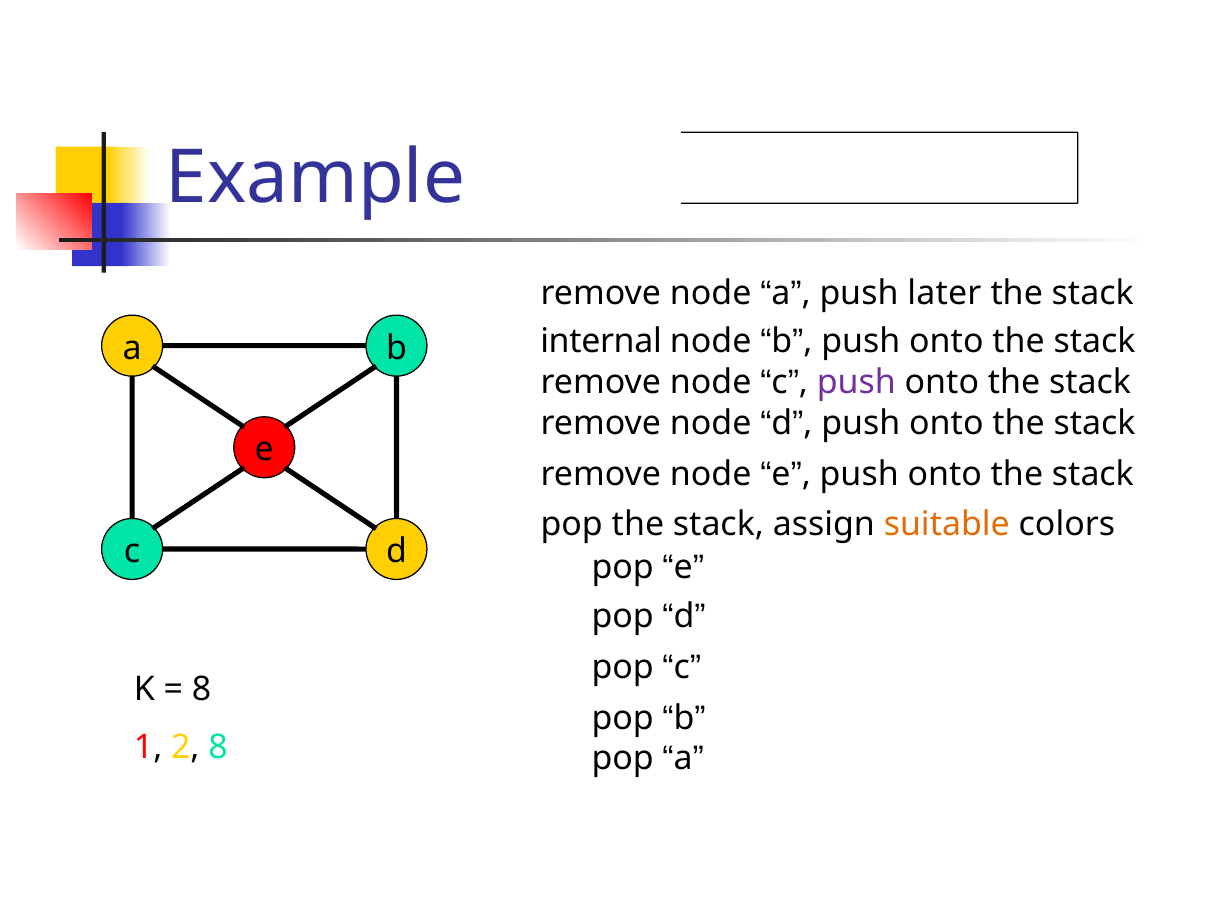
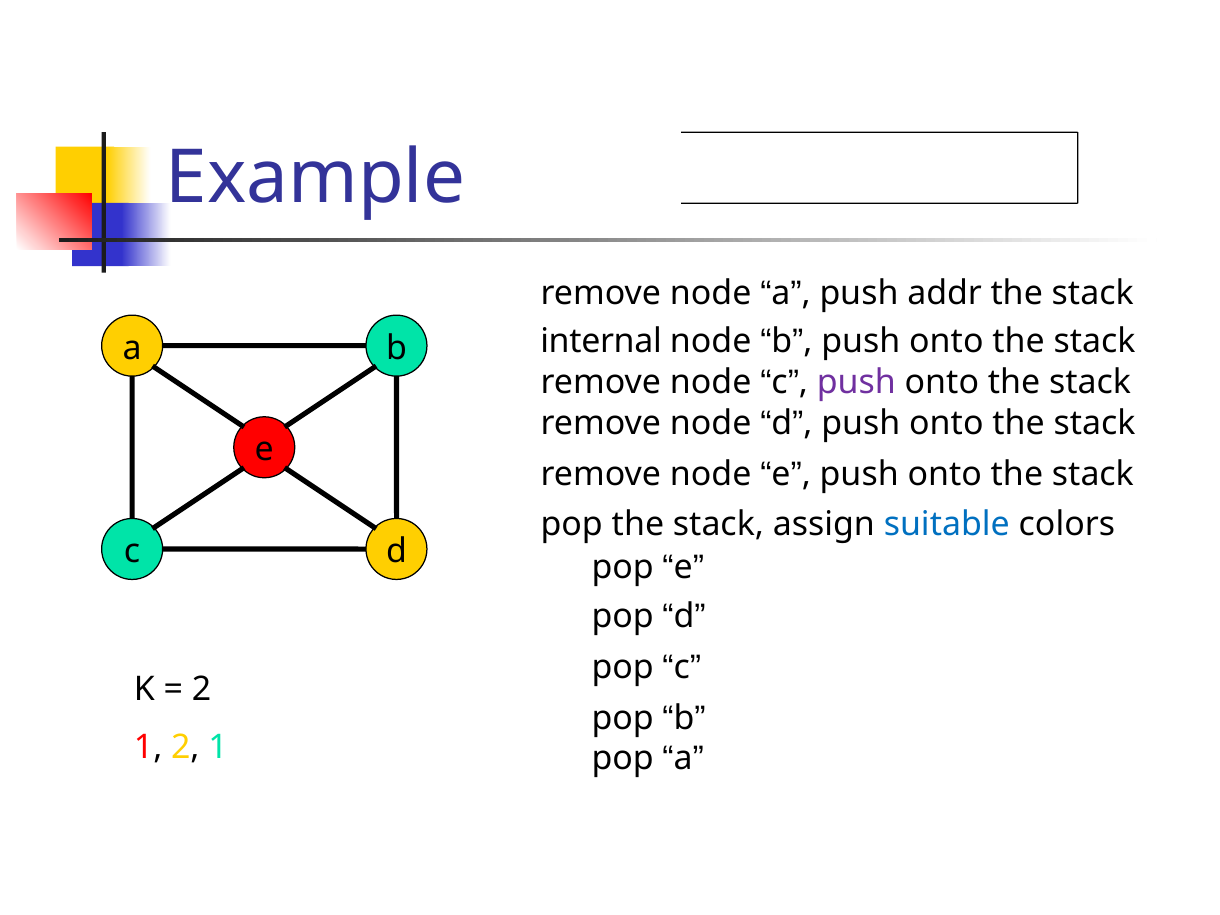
later: later -> addr
suitable colour: orange -> blue
8 at (202, 690): 8 -> 2
1 2 8: 8 -> 1
